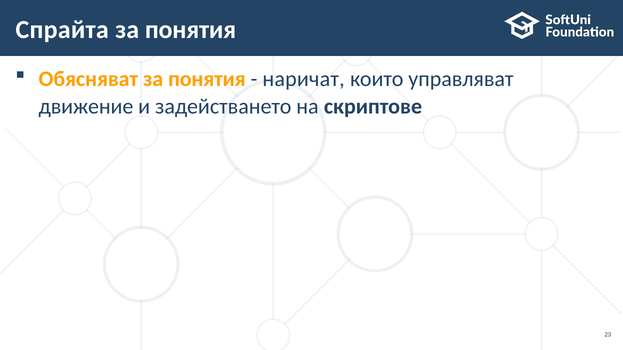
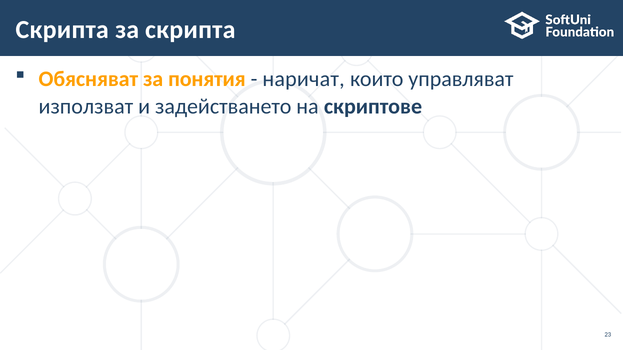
Спрайта at (62, 30): Спрайта -> Скрипта
понятия at (191, 30): понятия -> скрипта
движение: движение -> използват
